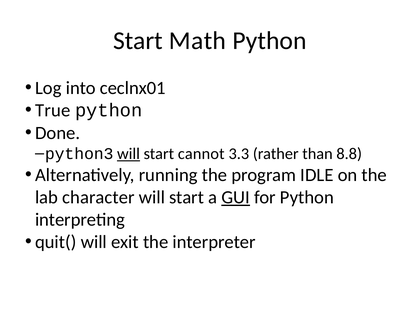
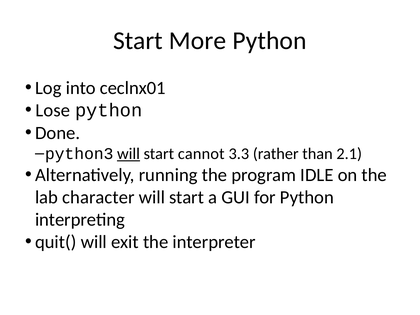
Math: Math -> More
True: True -> Lose
8.8: 8.8 -> 2.1
GUI underline: present -> none
